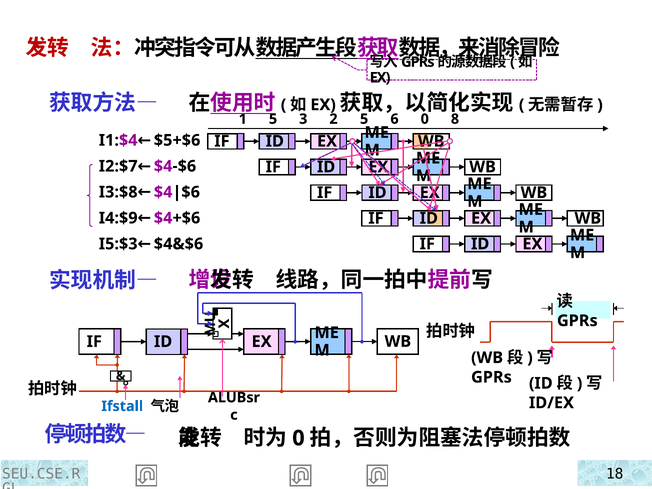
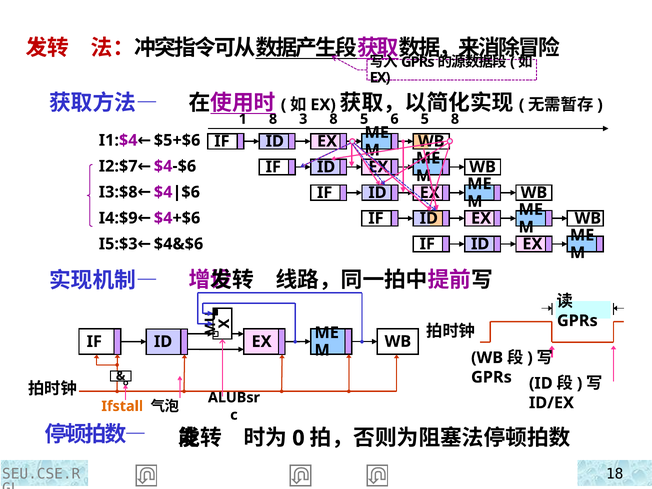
1 5: 5 -> 8
3 2: 2 -> 8
6 0: 0 -> 5
Ifstall colour: blue -> orange
